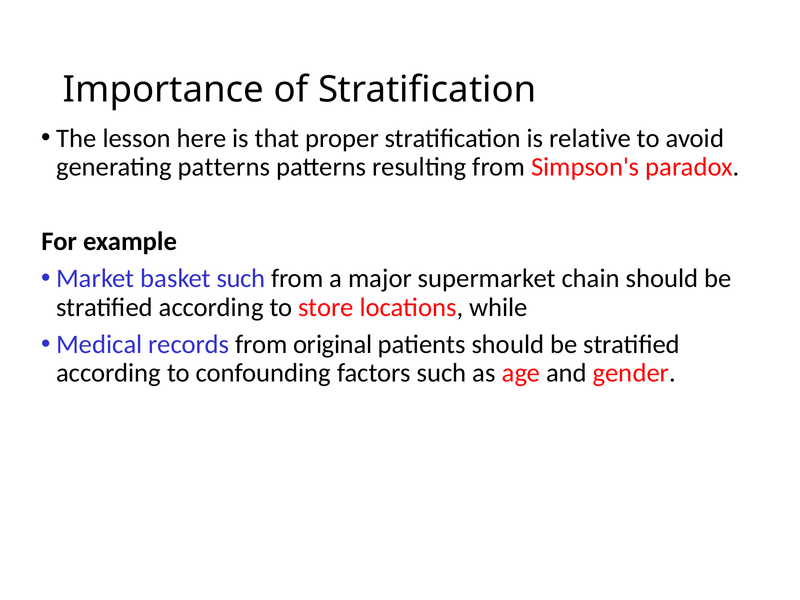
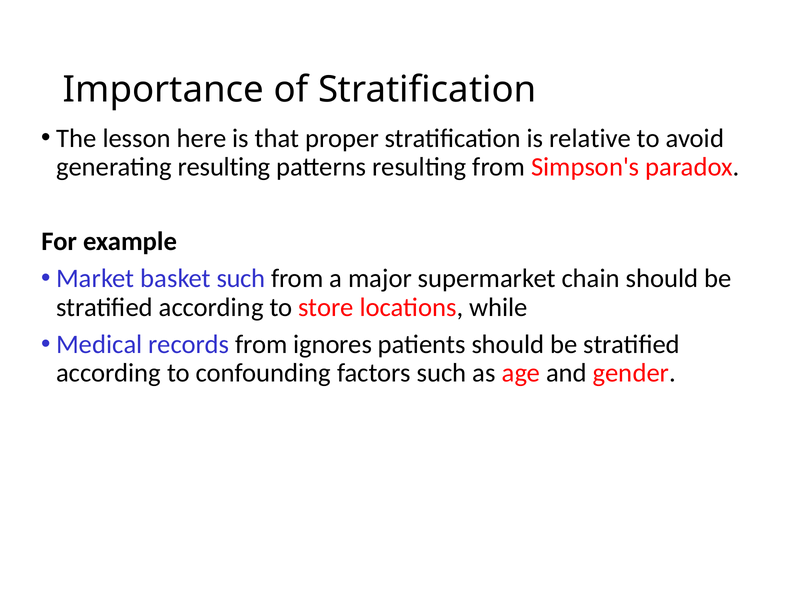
generating patterns: patterns -> resulting
original: original -> ignores
